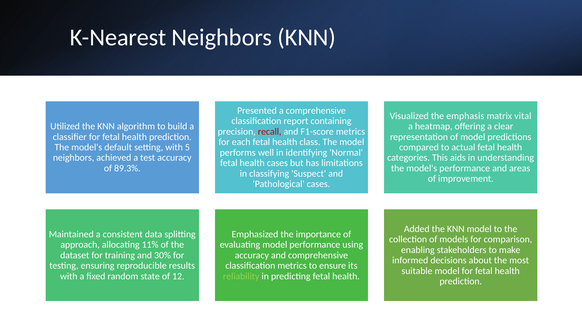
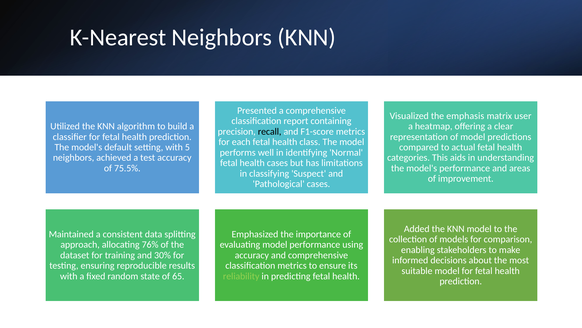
vital: vital -> user
recall colour: red -> black
89.3%: 89.3% -> 75.5%
11%: 11% -> 76%
12: 12 -> 65
